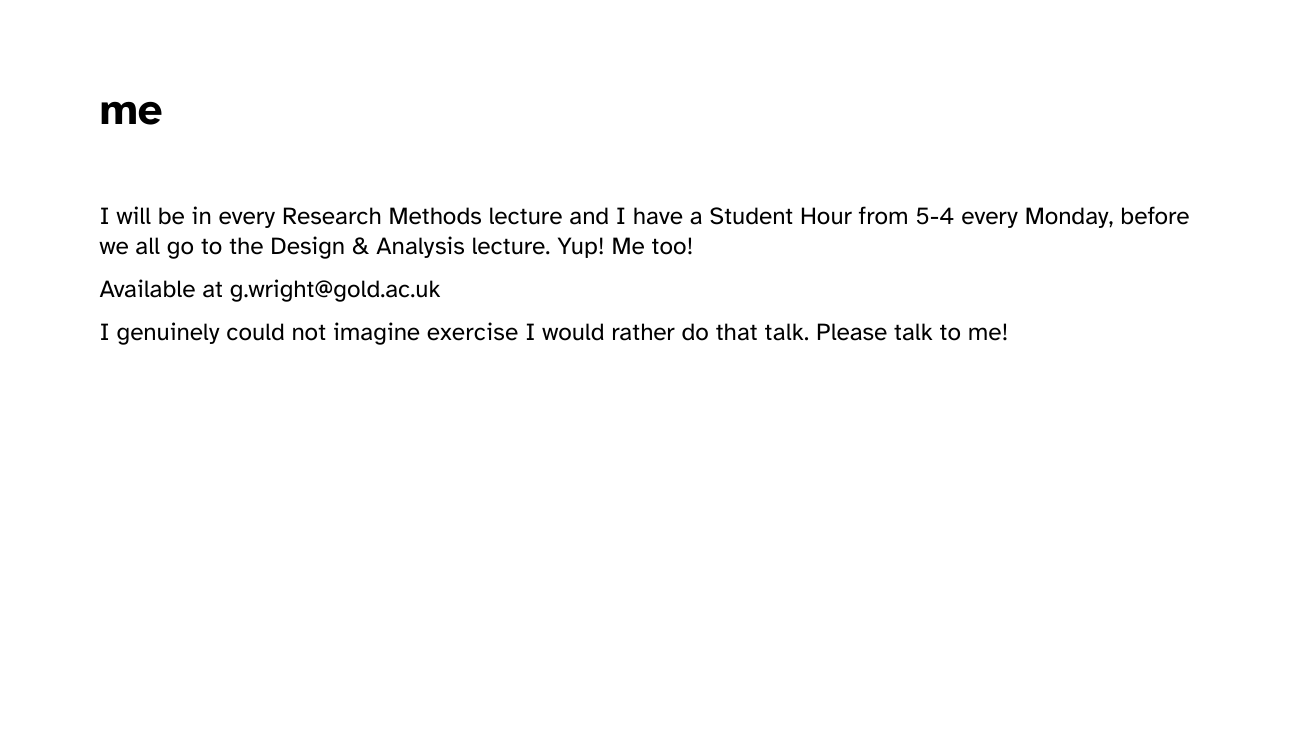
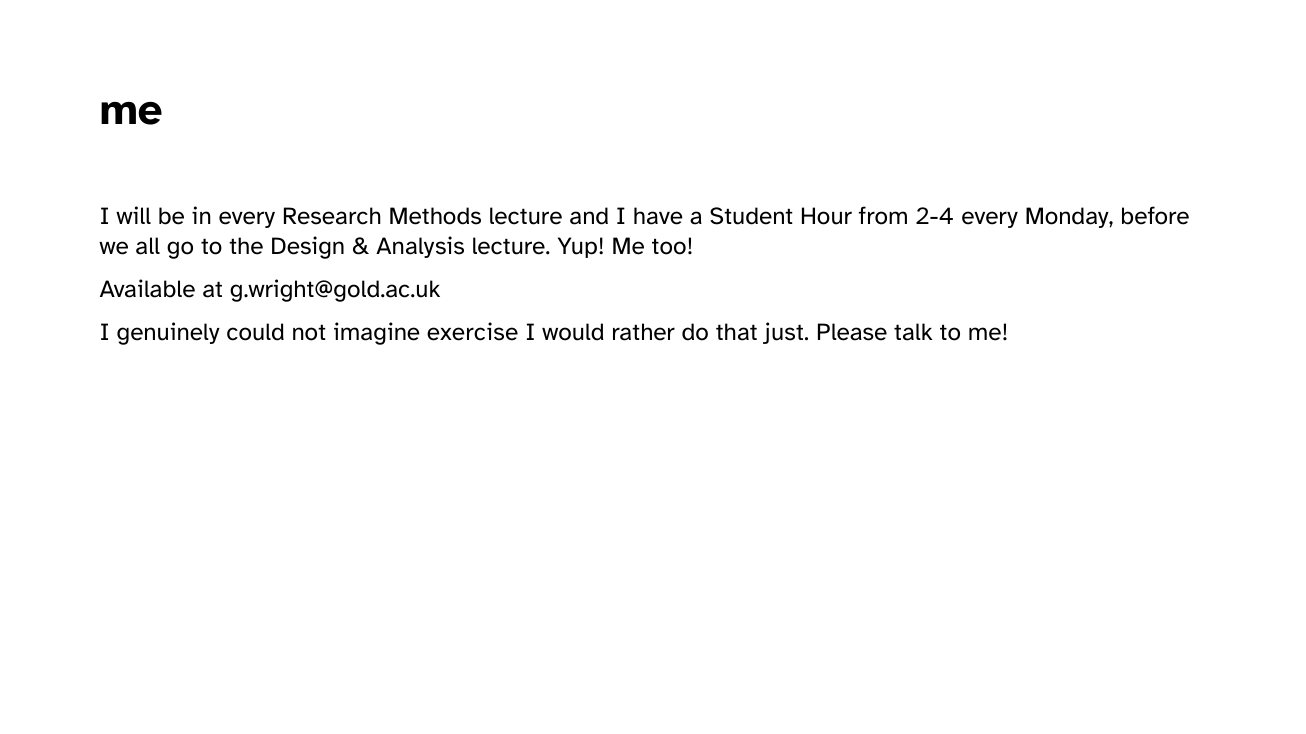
5-4: 5-4 -> 2-4
that talk: talk -> just
